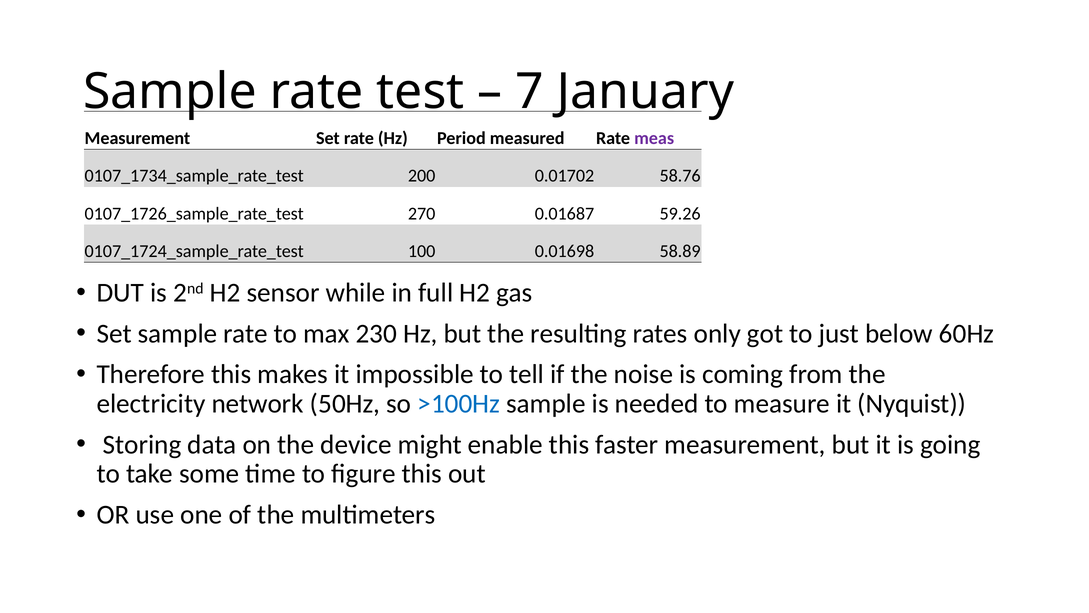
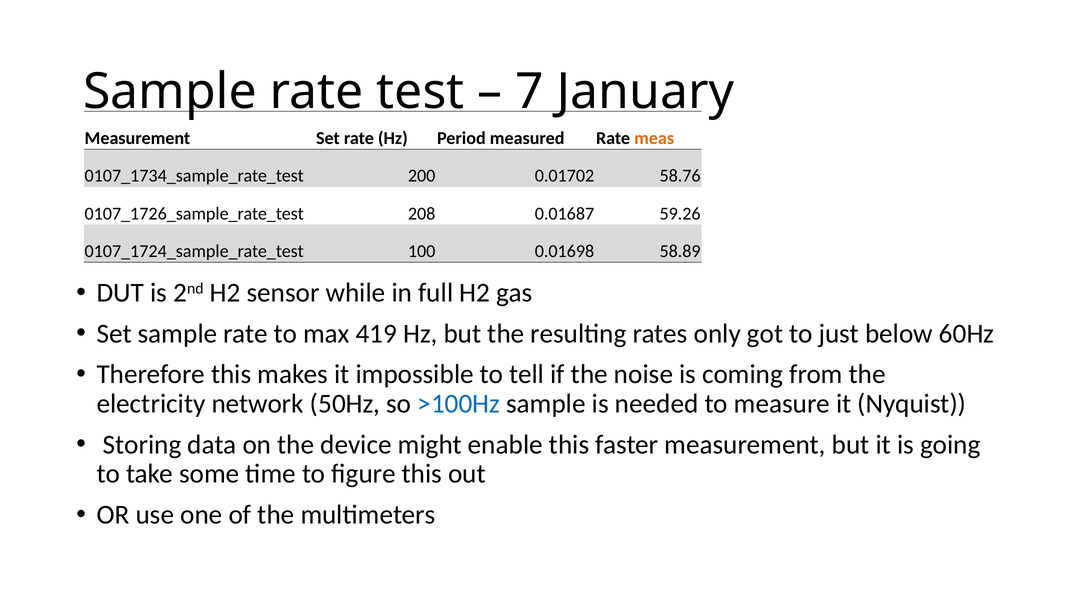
meas colour: purple -> orange
270: 270 -> 208
230: 230 -> 419
